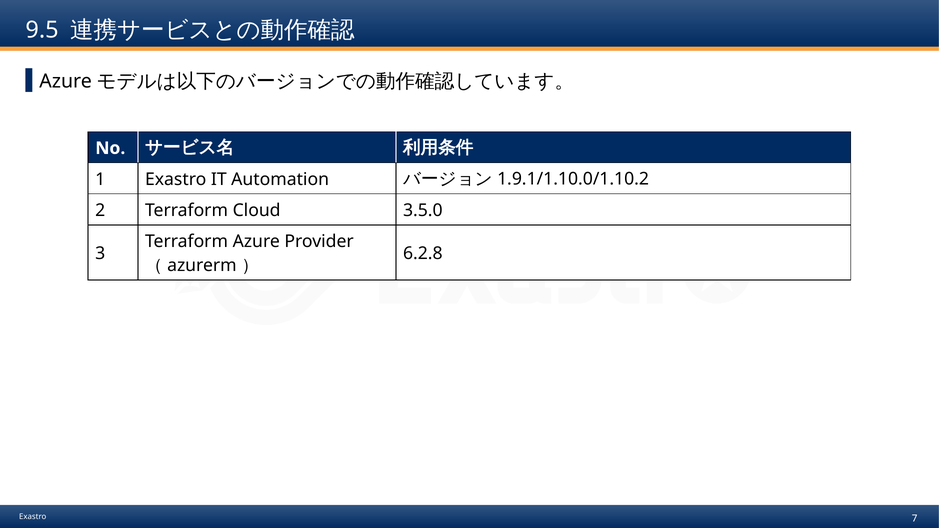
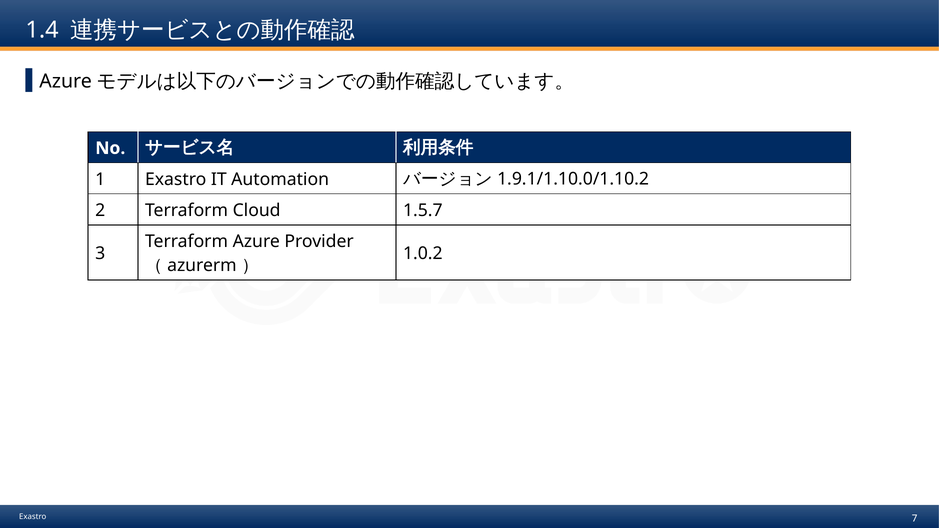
9.5: 9.5 -> 1.4
3.5.0: 3.5.0 -> 1.5.7
6.2.8: 6.2.8 -> 1.0.2
